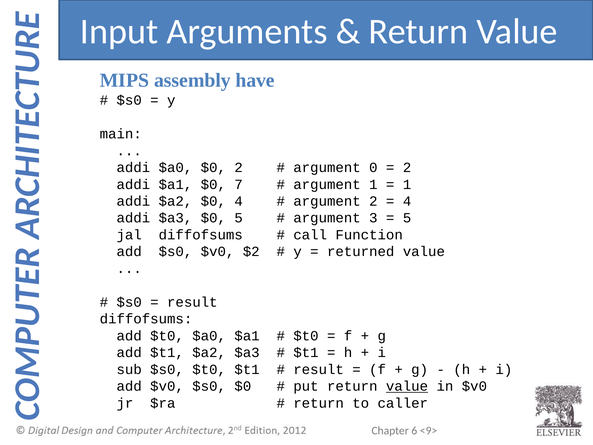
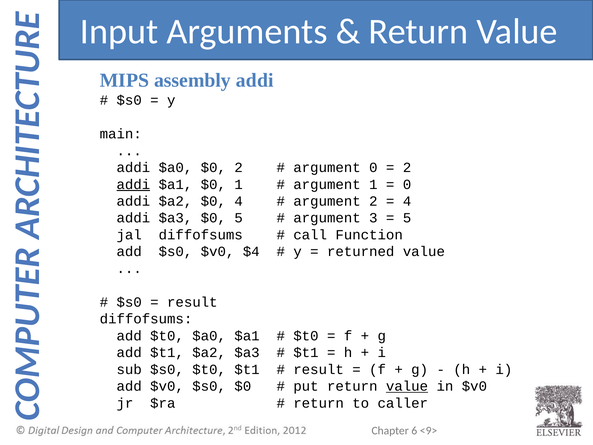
assembly have: have -> addi
addi at (133, 184) underline: none -> present
$0 7: 7 -> 1
1 at (407, 184): 1 -> 0
$2: $2 -> $4
